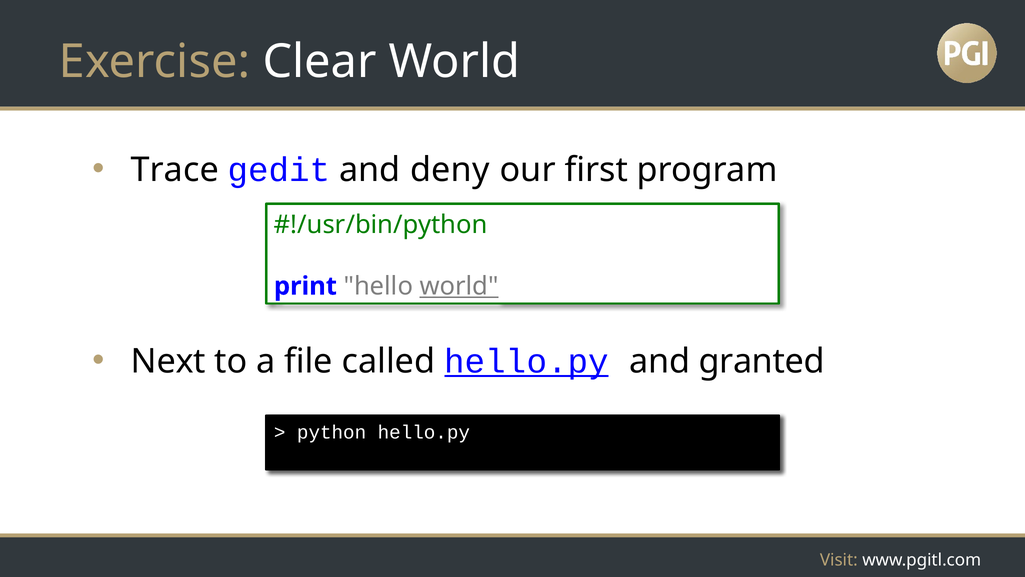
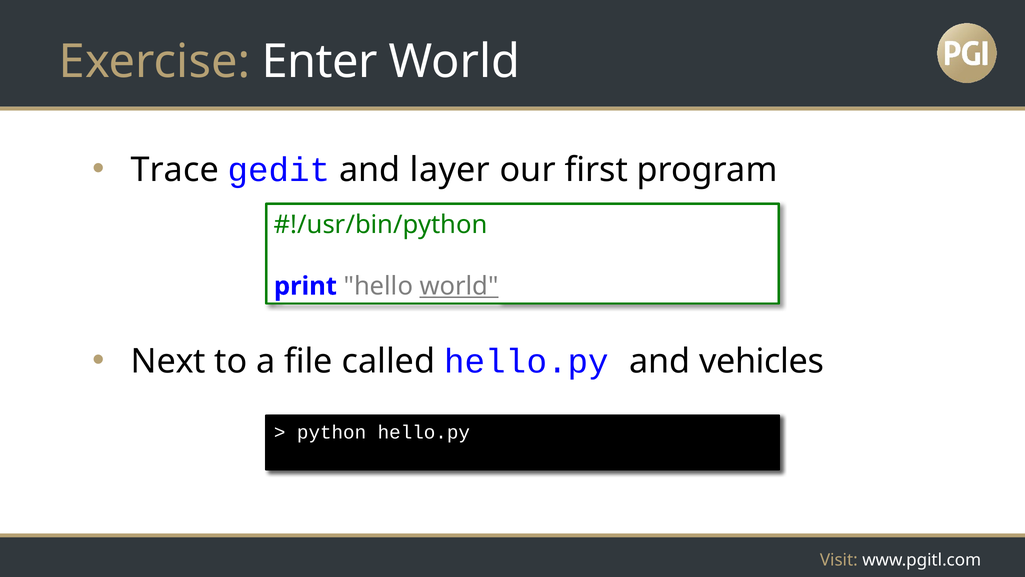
Clear: Clear -> Enter
deny: deny -> layer
hello.py at (527, 361) underline: present -> none
granted: granted -> vehicles
